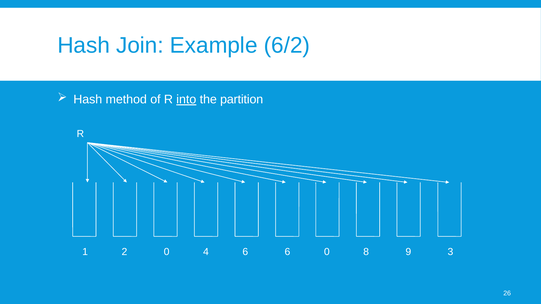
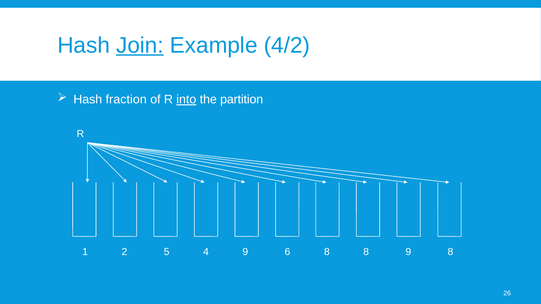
Join underline: none -> present
6/2: 6/2 -> 4/2
method: method -> fraction
2 0: 0 -> 5
4 6: 6 -> 9
6 0: 0 -> 8
9 3: 3 -> 8
